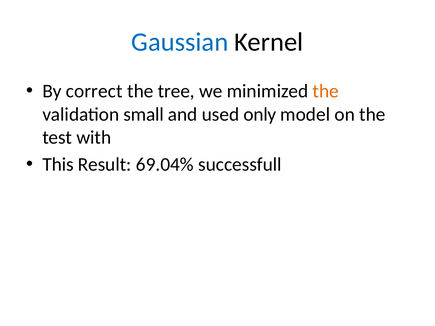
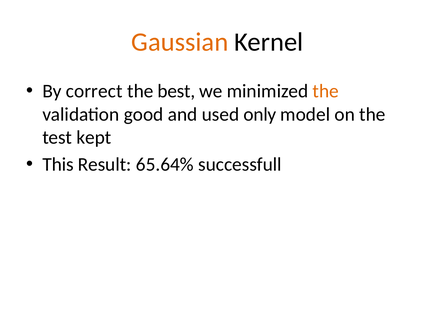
Gaussian colour: blue -> orange
tree: tree -> best
small: small -> good
with: with -> kept
69.04%: 69.04% -> 65.64%
